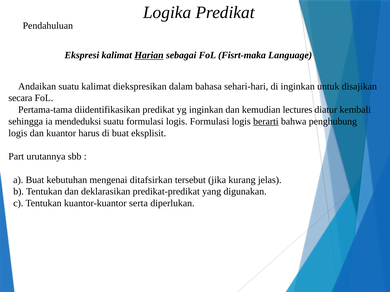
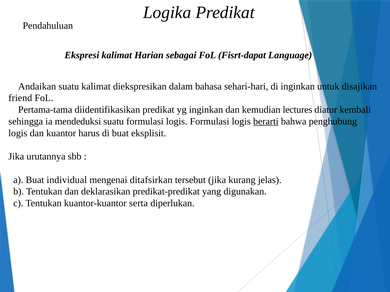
Harian underline: present -> none
Fisrt-maka: Fisrt-maka -> Fisrt-dapat
secara: secara -> friend
Part at (16, 157): Part -> Jika
kebutuhan: kebutuhan -> individual
